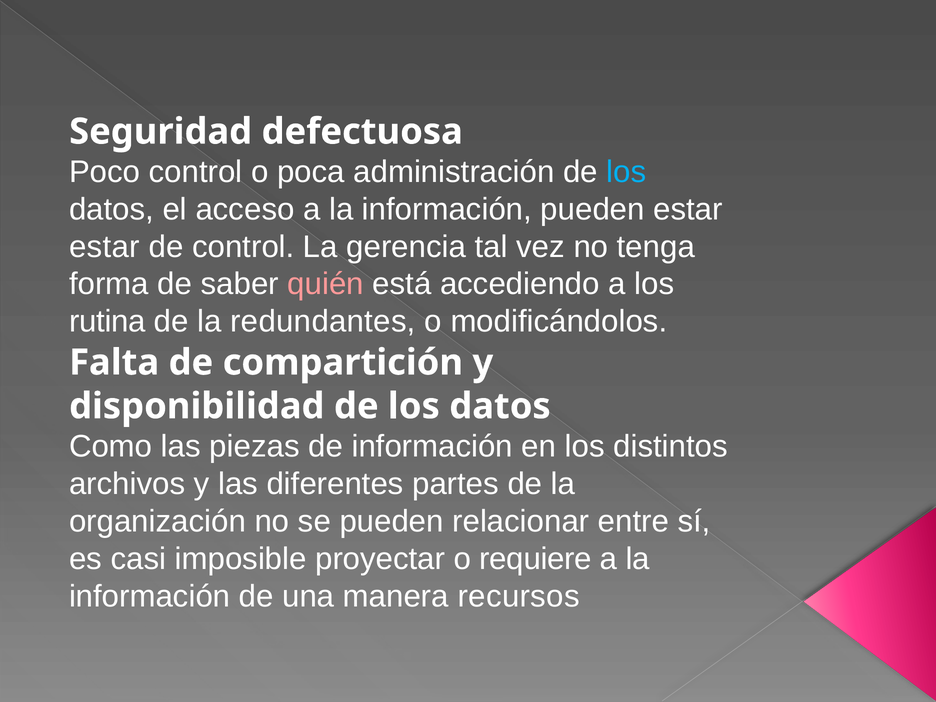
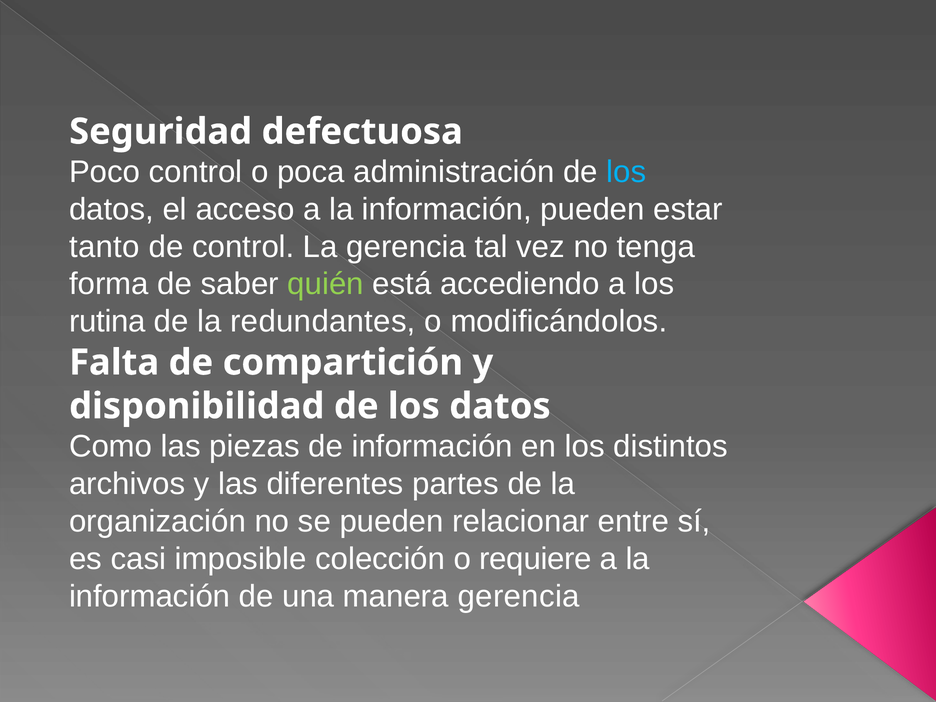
estar at (104, 247): estar -> tanto
quién colour: pink -> light green
proyectar: proyectar -> colección
manera recursos: recursos -> gerencia
